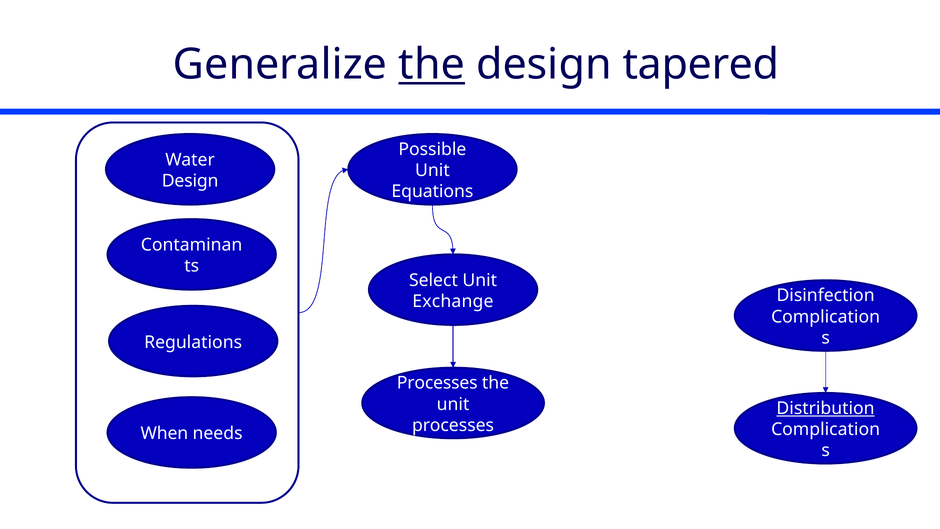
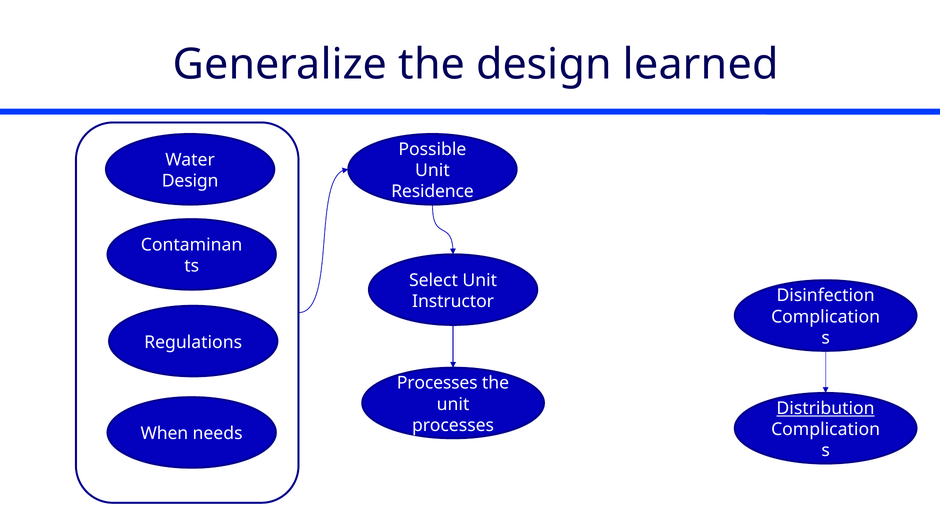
the at (432, 65) underline: present -> none
tapered: tapered -> learned
Equations: Equations -> Residence
Exchange: Exchange -> Instructor
